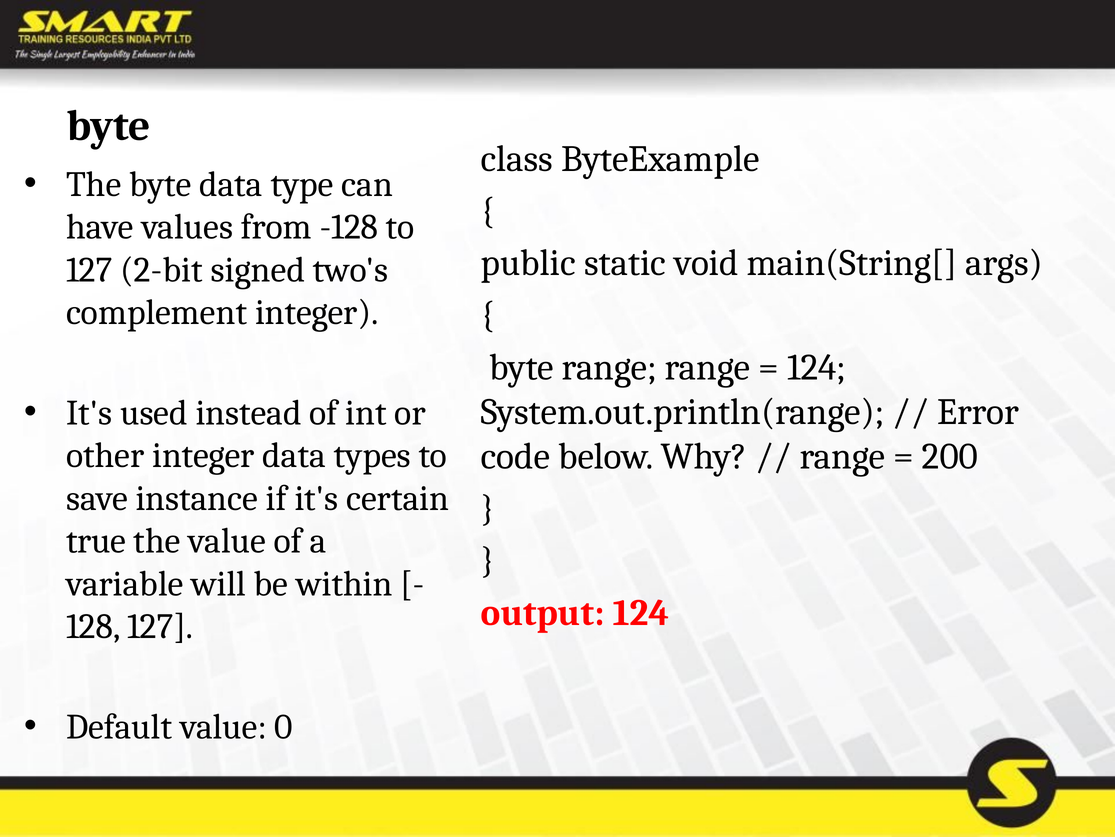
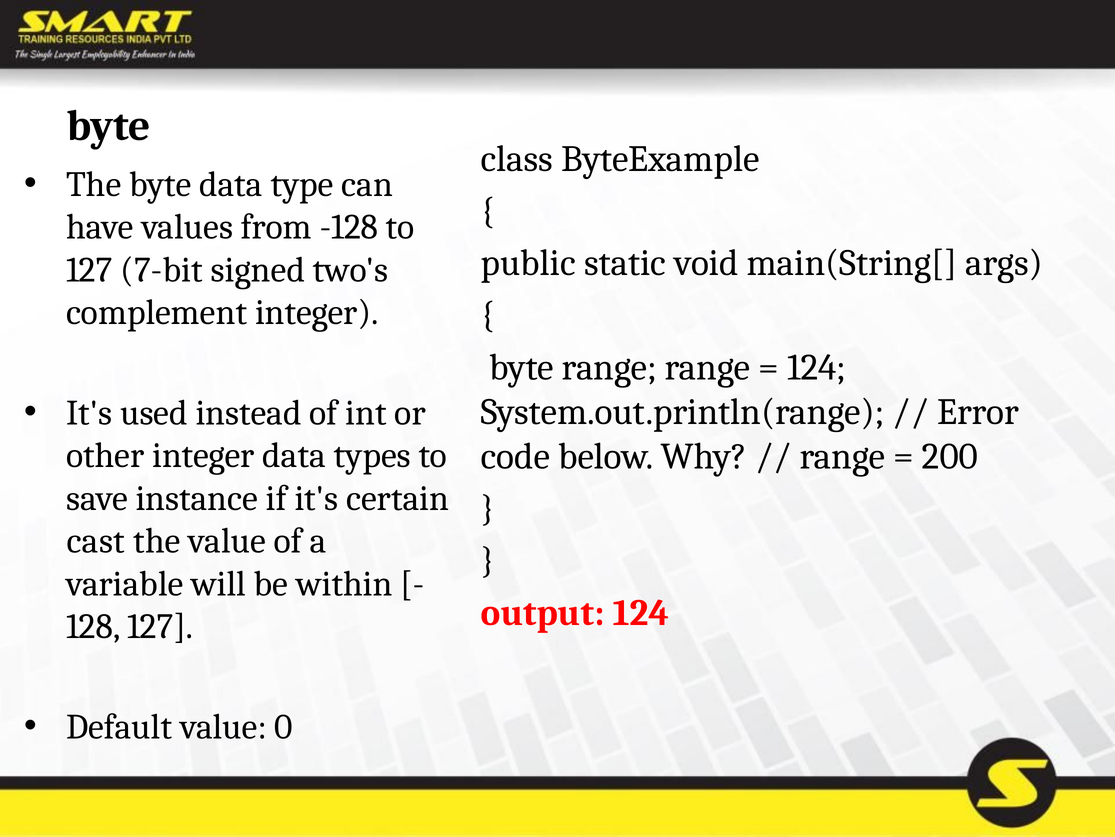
2-bit: 2-bit -> 7-bit
true: true -> cast
